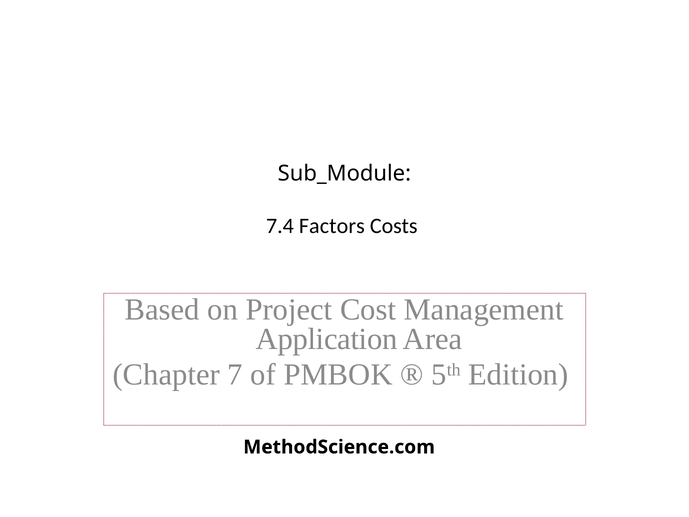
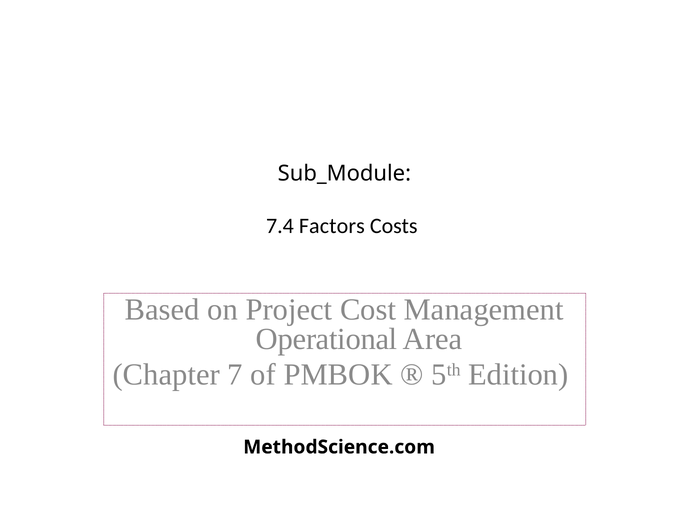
Application: Application -> Operational
